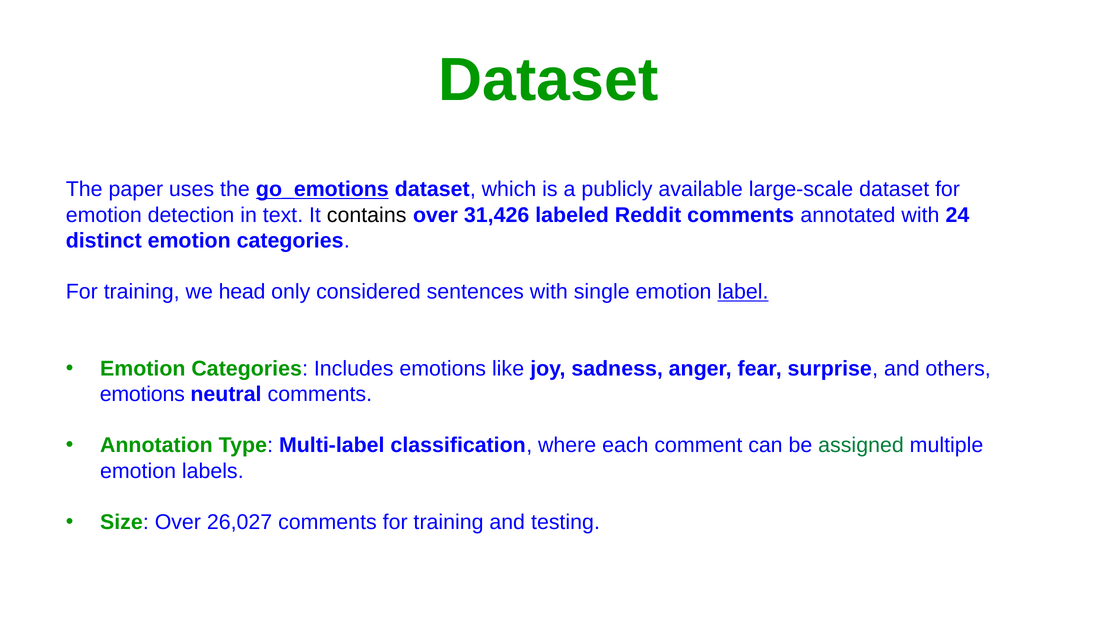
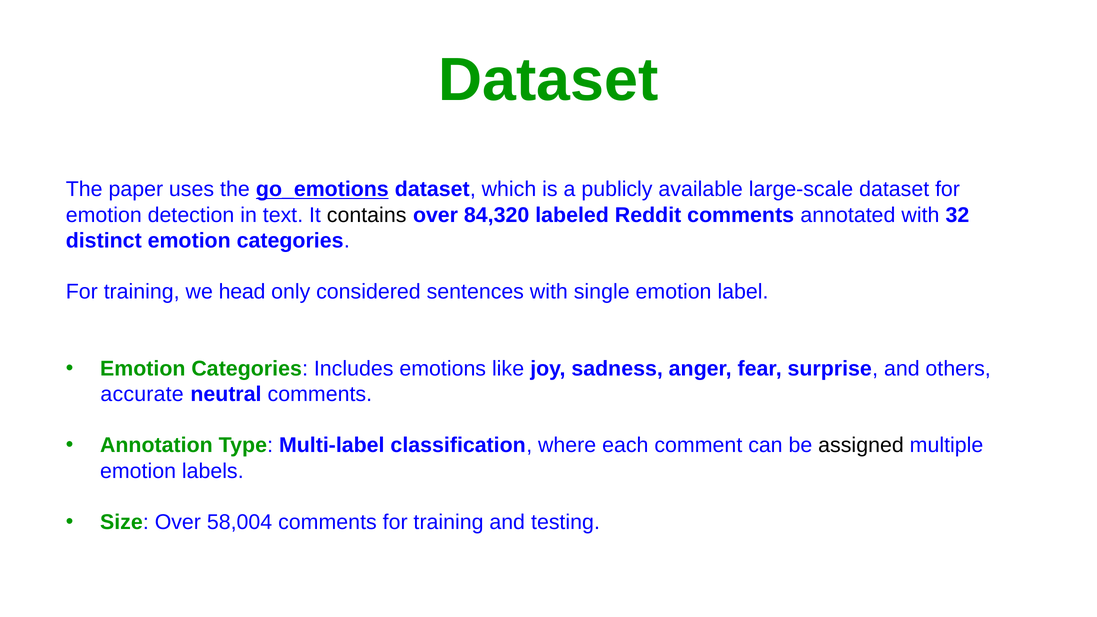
31,426: 31,426 -> 84,320
24: 24 -> 32
label underline: present -> none
emotions at (142, 394): emotions -> accurate
assigned colour: green -> black
26,027: 26,027 -> 58,004
